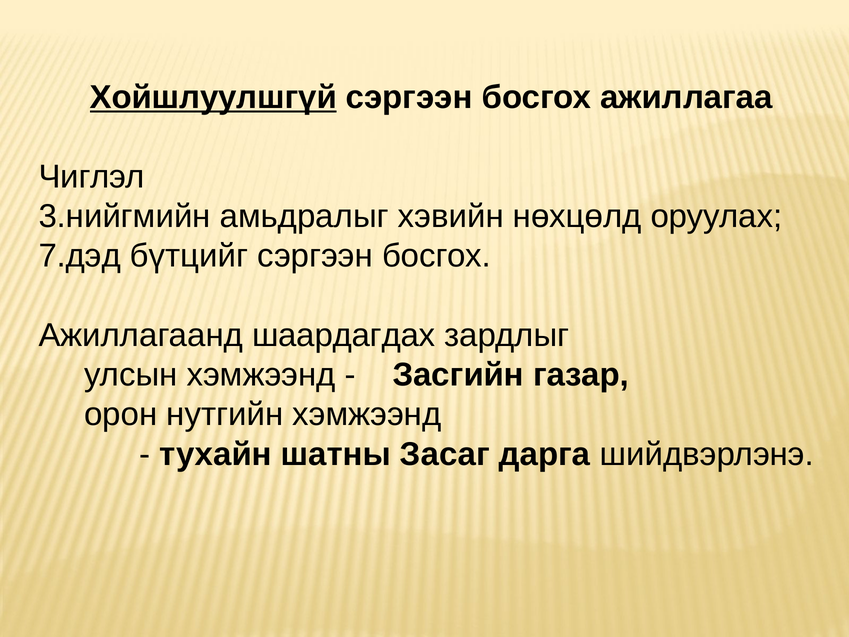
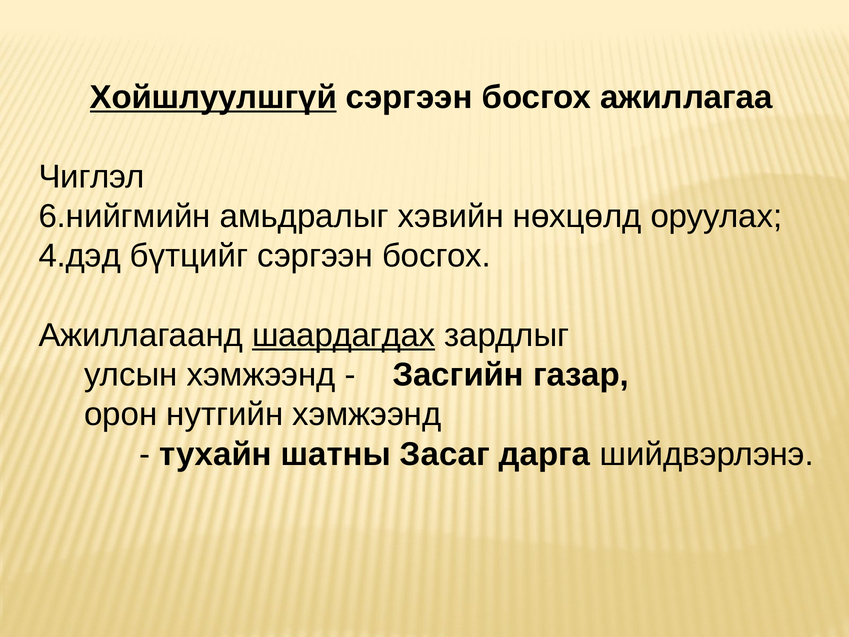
3.нийгмийн: 3.нийгмийн -> 6.нийгмийн
7.дэд: 7.дэд -> 4.дэд
шаардагдах underline: none -> present
